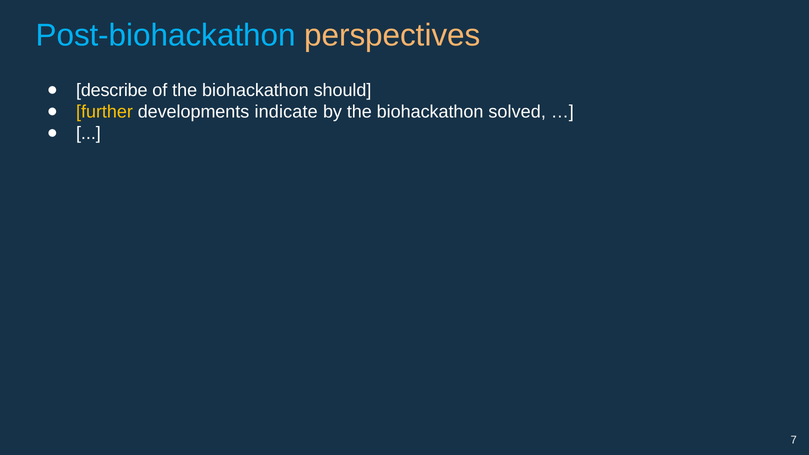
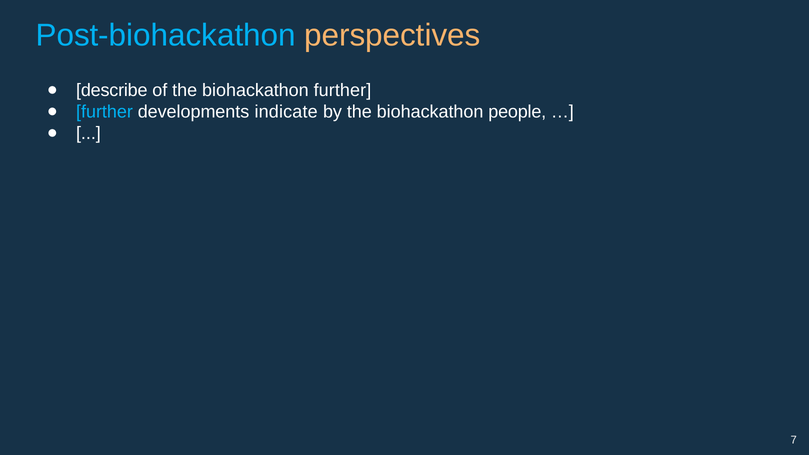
biohackathon should: should -> further
further at (104, 112) colour: yellow -> light blue
solved: solved -> people
